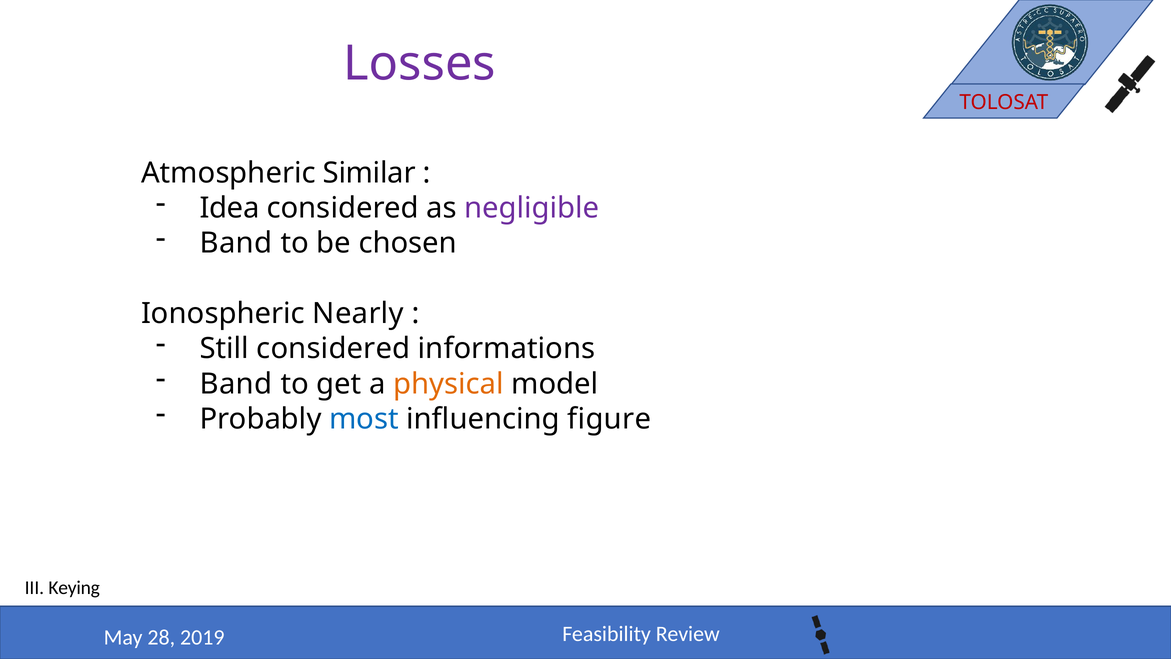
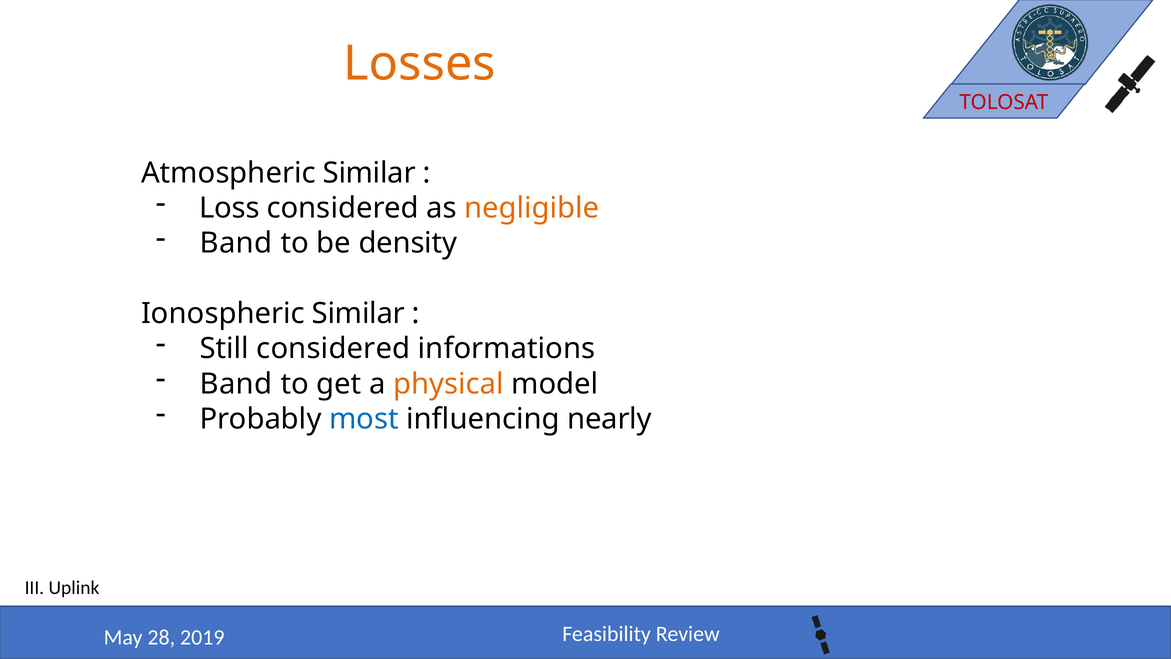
Losses colour: purple -> orange
Idea: Idea -> Loss
negligible colour: purple -> orange
chosen: chosen -> density
Ionospheric Nearly: Nearly -> Similar
figure: figure -> nearly
Keying: Keying -> Uplink
